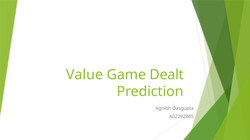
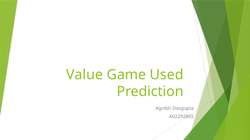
Dealt: Dealt -> Used
